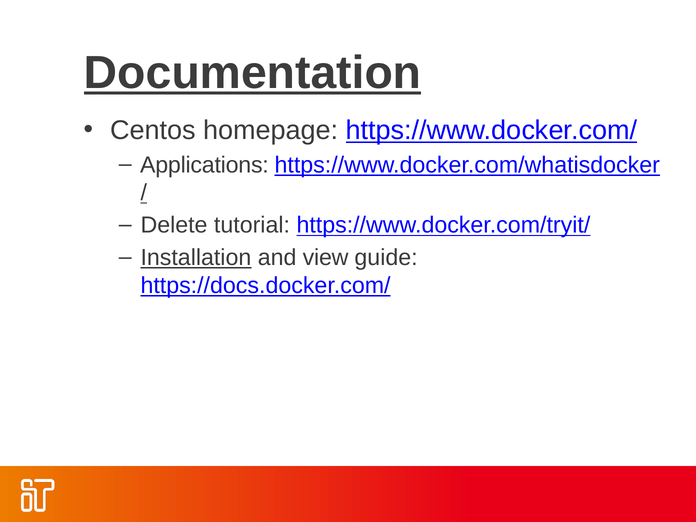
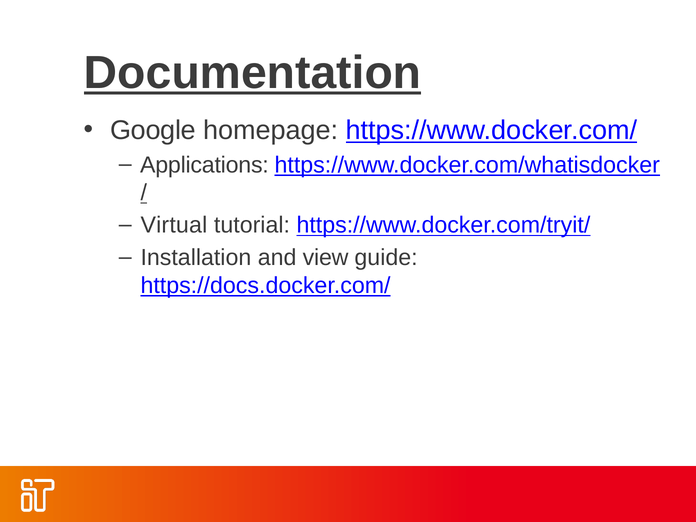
Centos: Centos -> Google
Delete: Delete -> Virtual
Installation underline: present -> none
